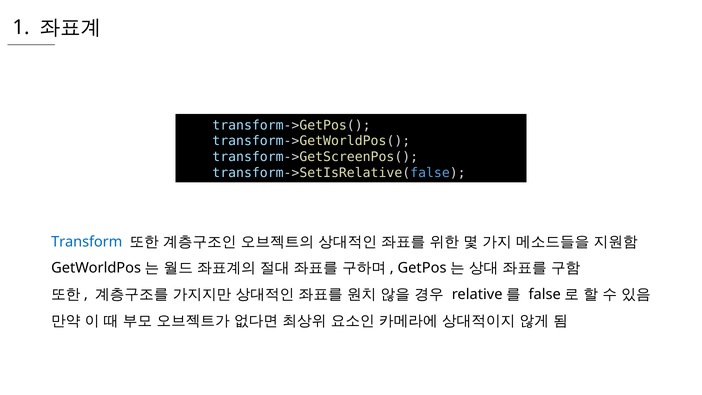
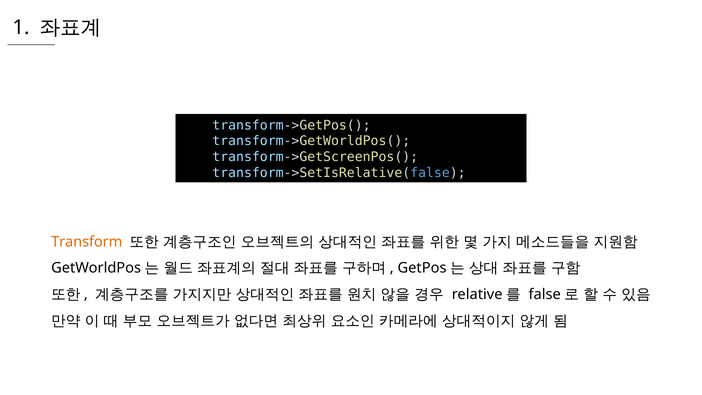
Transform colour: blue -> orange
